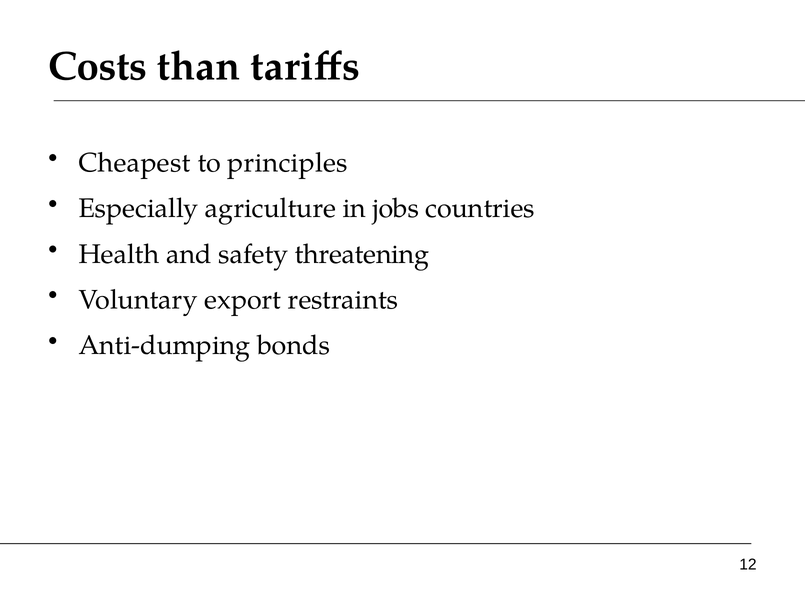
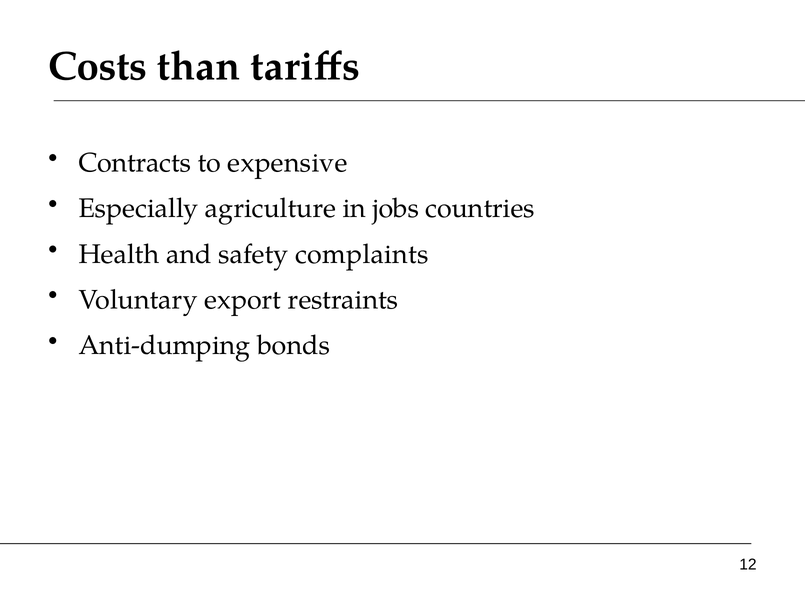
Cheapest: Cheapest -> Contracts
principles: principles -> expensive
threatening: threatening -> complaints
